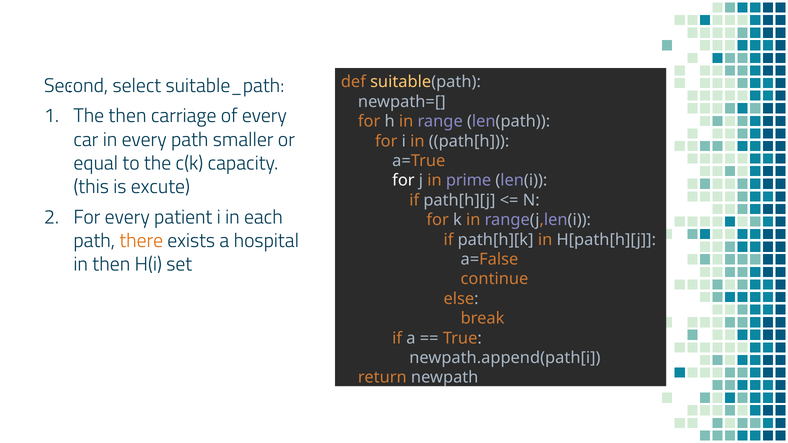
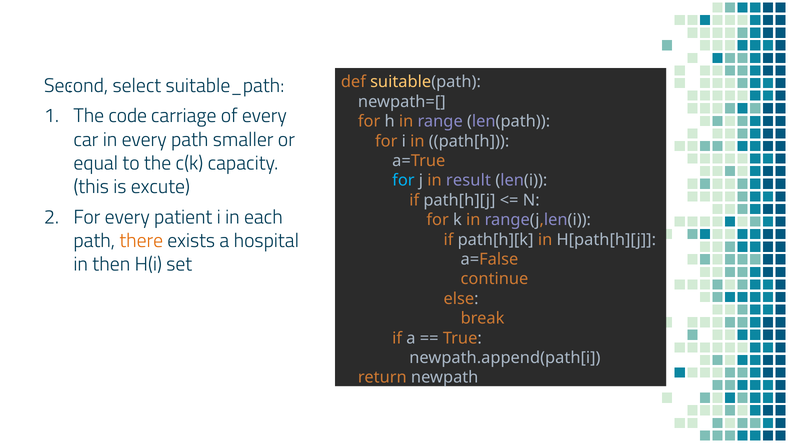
The then: then -> code
for at (403, 181) colour: white -> light blue
prime: prime -> result
